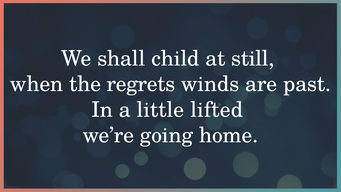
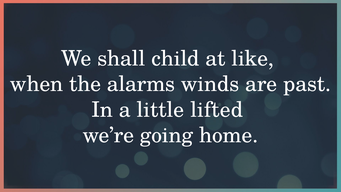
still: still -> like
regrets: regrets -> alarms
